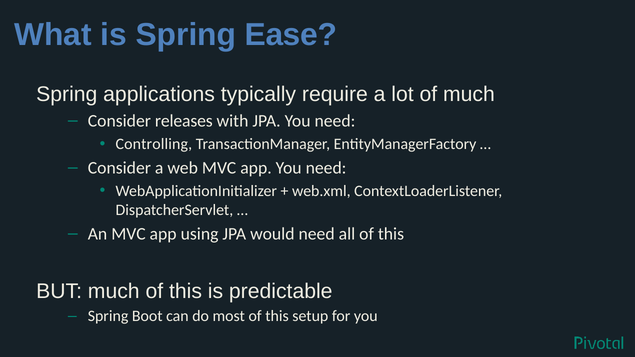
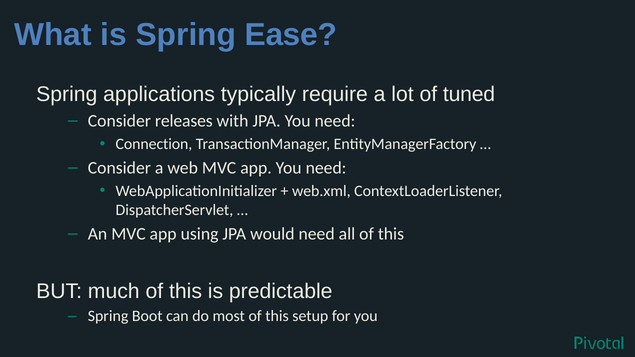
of much: much -> tuned
Controlling: Controlling -> Connection
